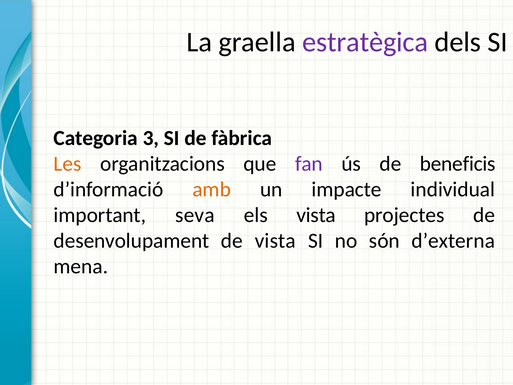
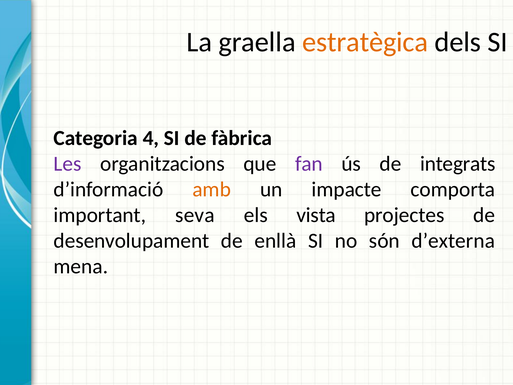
estratègica colour: purple -> orange
3: 3 -> 4
Les colour: orange -> purple
beneficis: beneficis -> integrats
individual: individual -> comporta
de vista: vista -> enllà
